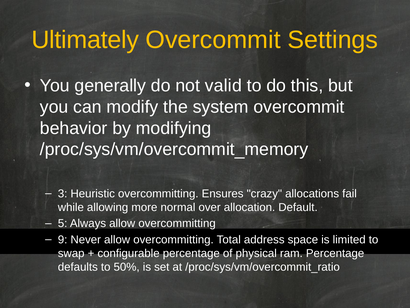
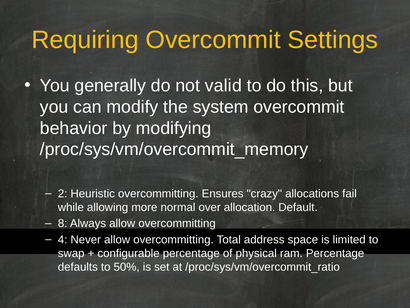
Ultimately: Ultimately -> Requiring
3: 3 -> 2
5: 5 -> 8
9: 9 -> 4
